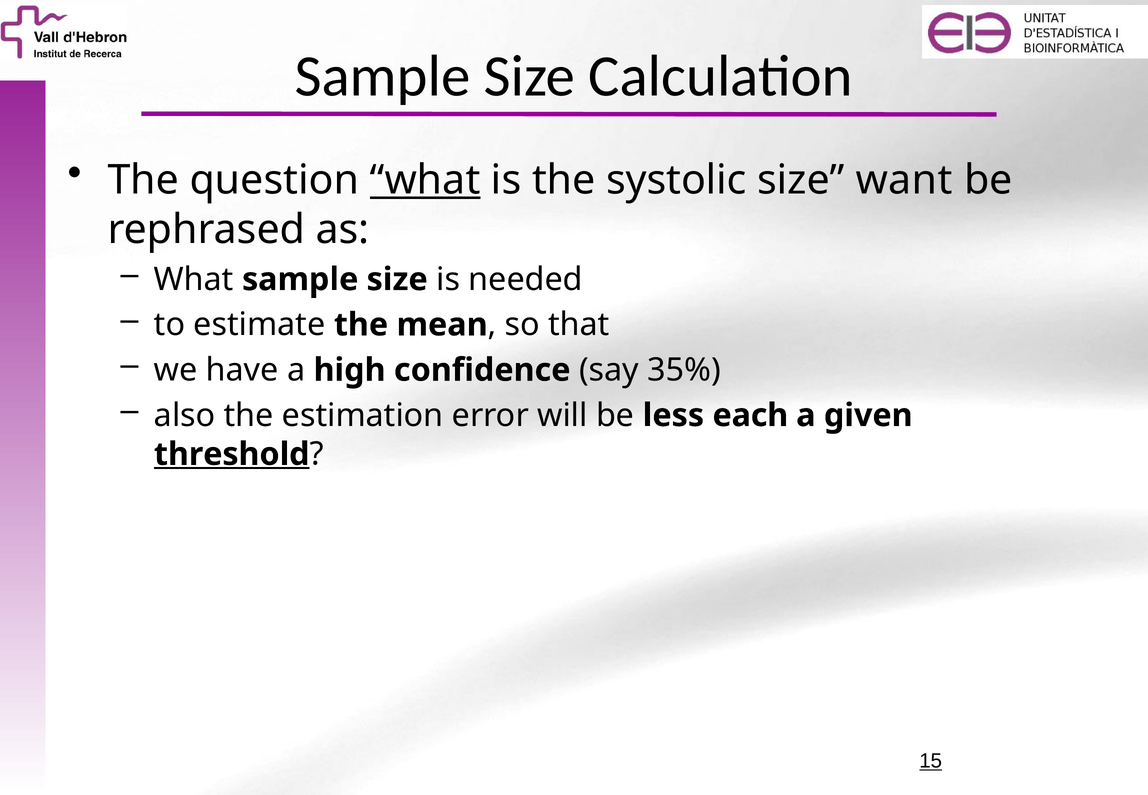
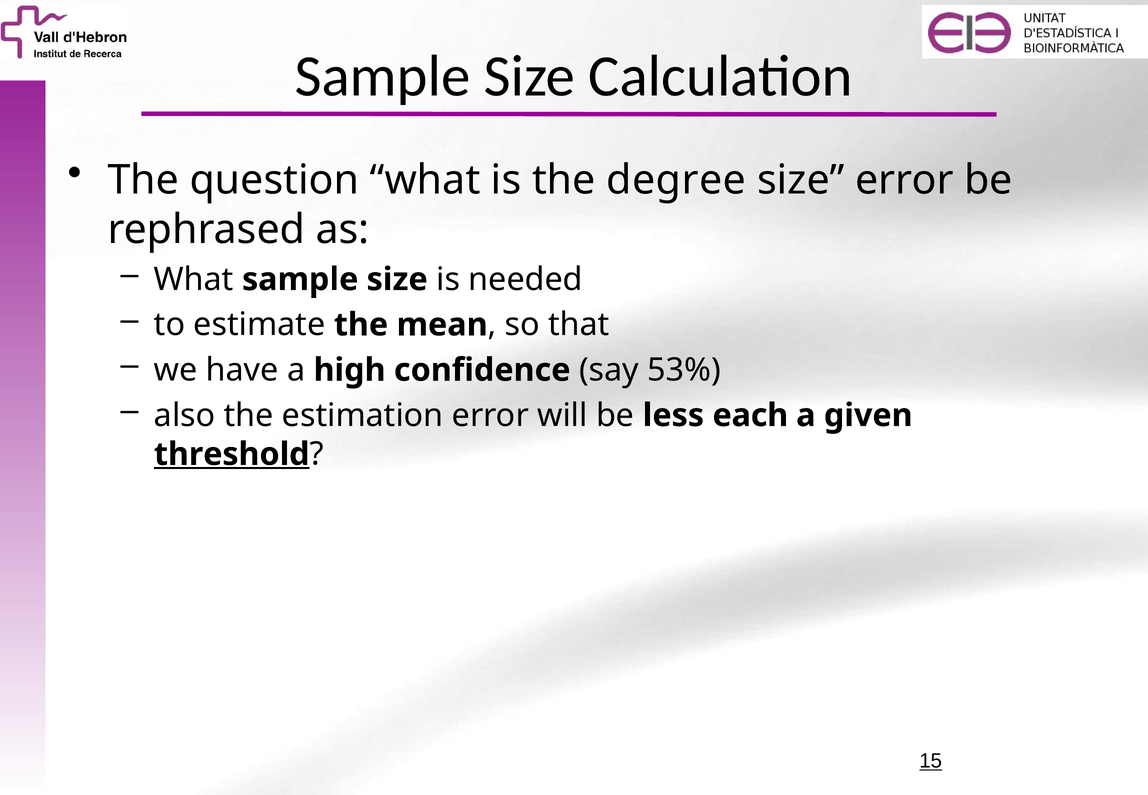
what at (425, 180) underline: present -> none
systolic: systolic -> degree
size want: want -> error
35%: 35% -> 53%
